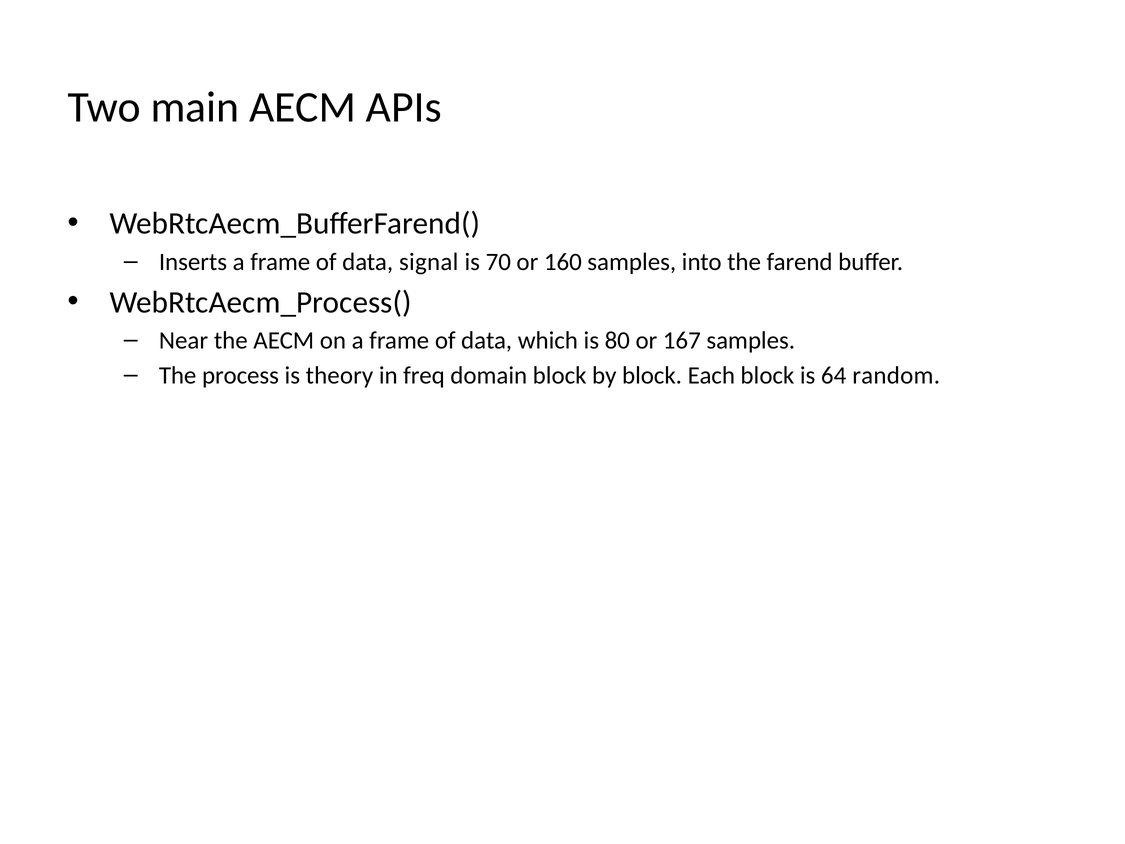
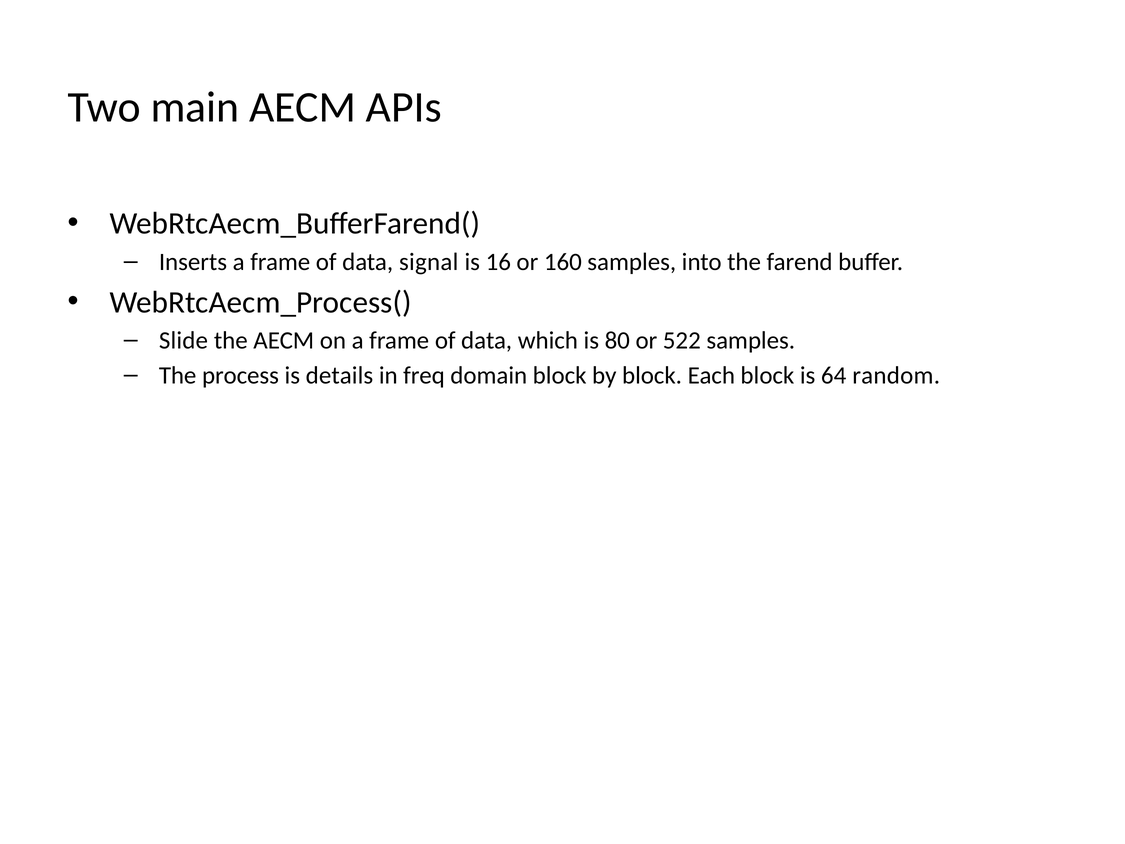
70: 70 -> 16
Near: Near -> Slide
167: 167 -> 522
theory: theory -> details
